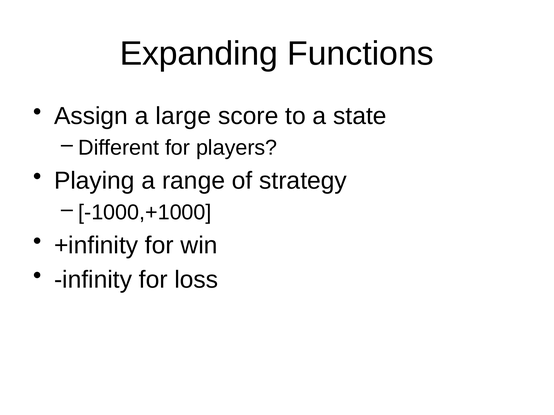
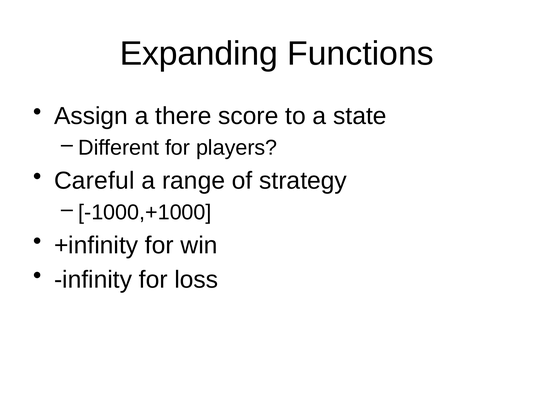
large: large -> there
Playing: Playing -> Careful
